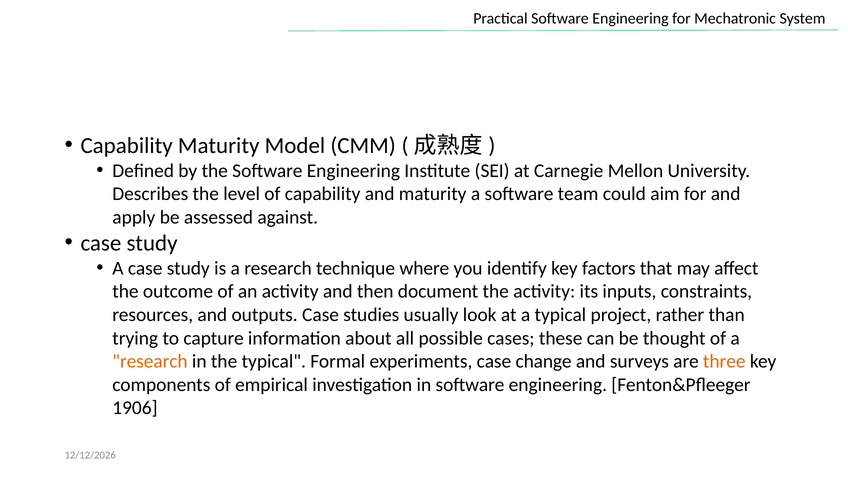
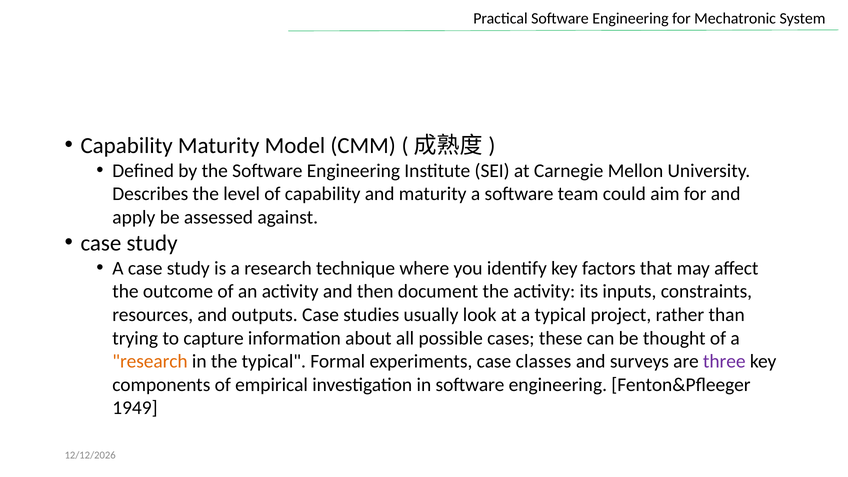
change: change -> classes
three colour: orange -> purple
1906: 1906 -> 1949
